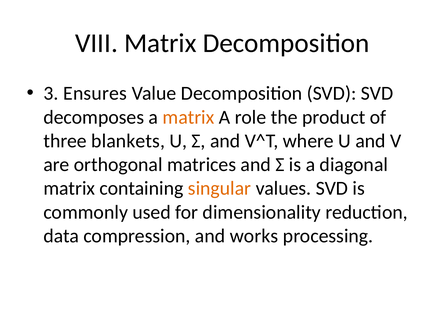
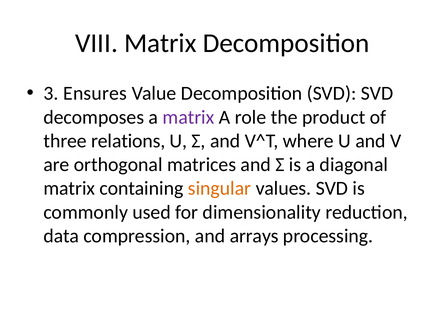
matrix at (188, 117) colour: orange -> purple
blankets: blankets -> relations
works: works -> arrays
